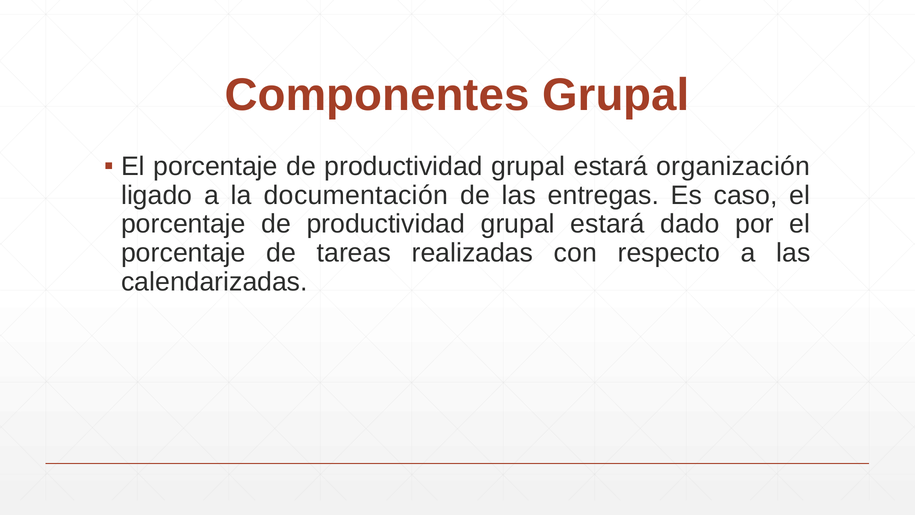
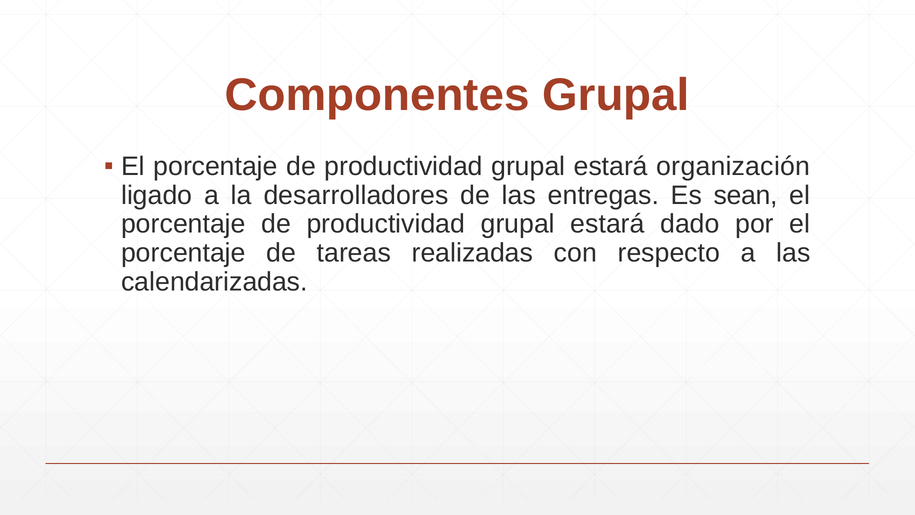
documentación: documentación -> desarrolladores
caso: caso -> sean
